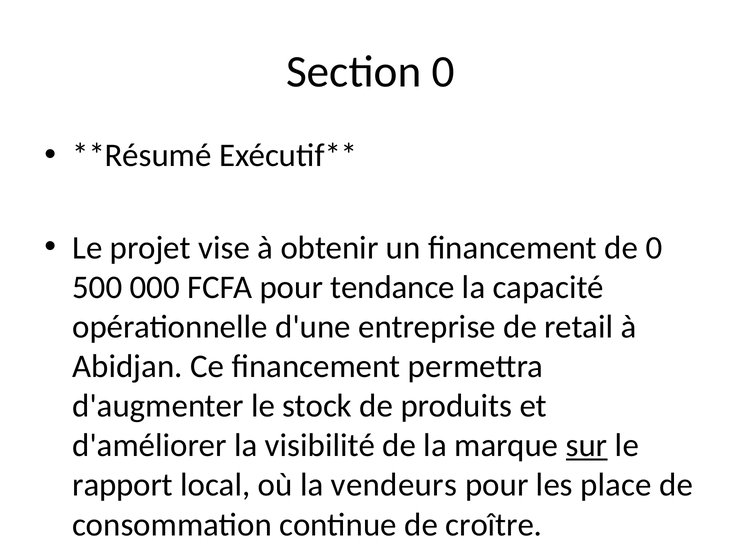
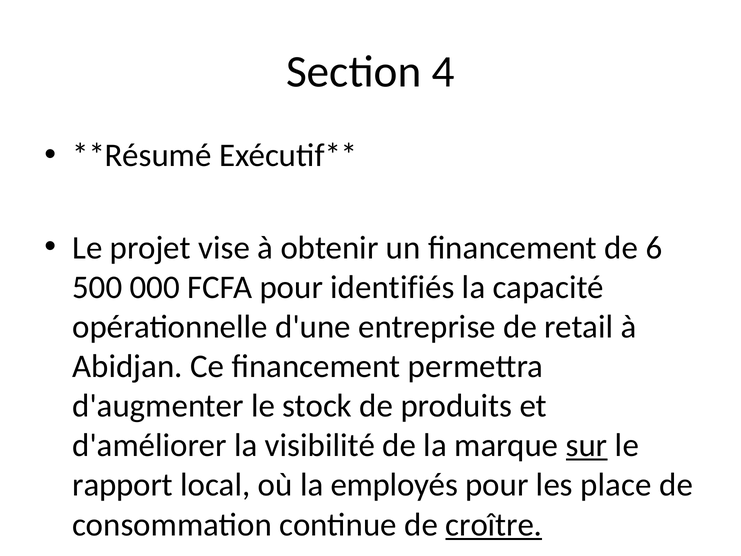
Section 0: 0 -> 4
de 0: 0 -> 6
tendance: tendance -> identifiés
vendeurs: vendeurs -> employés
croître underline: none -> present
